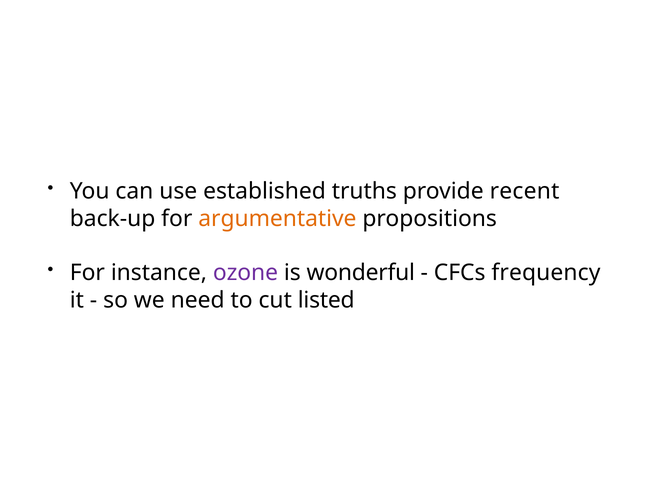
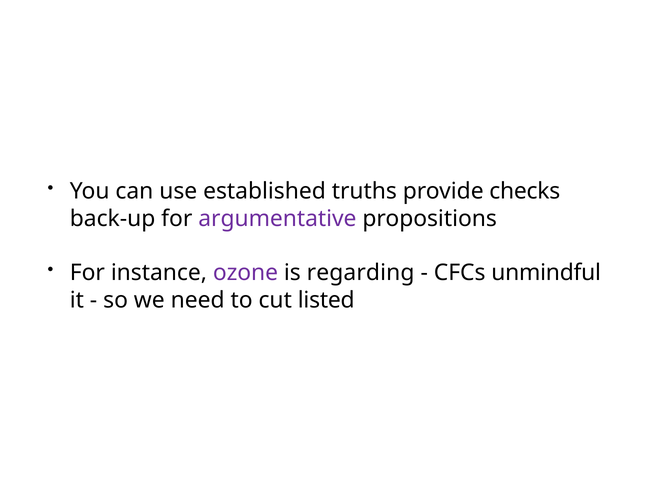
recent: recent -> checks
argumentative colour: orange -> purple
wonderful: wonderful -> regarding
frequency: frequency -> unmindful
